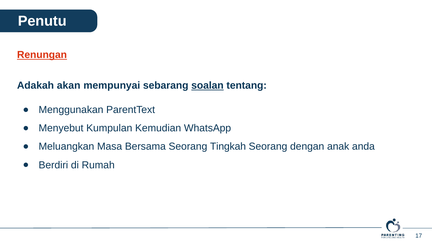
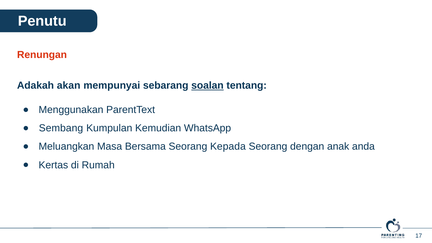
Renungan underline: present -> none
Menyebut: Menyebut -> Sembang
Tingkah: Tingkah -> Kepada
Berdiri: Berdiri -> Kertas
